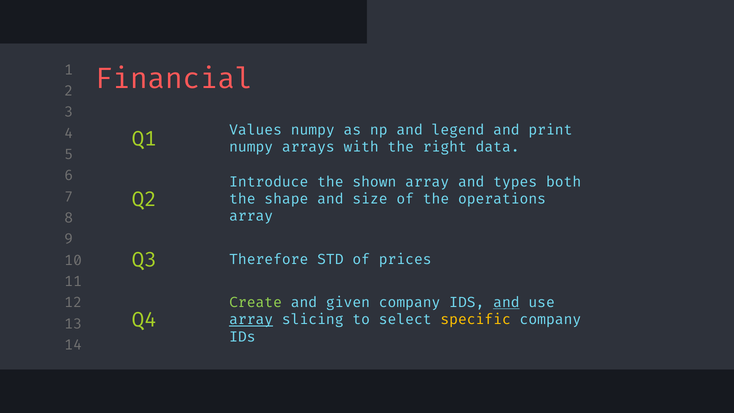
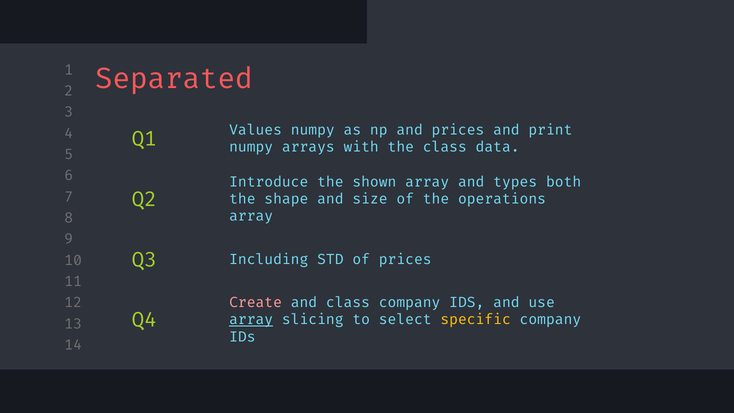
Financial: Financial -> Separated
and legend: legend -> prices
the right: right -> class
Therefore: Therefore -> Including
Create colour: light green -> pink
and given: given -> class
and at (506, 302) underline: present -> none
